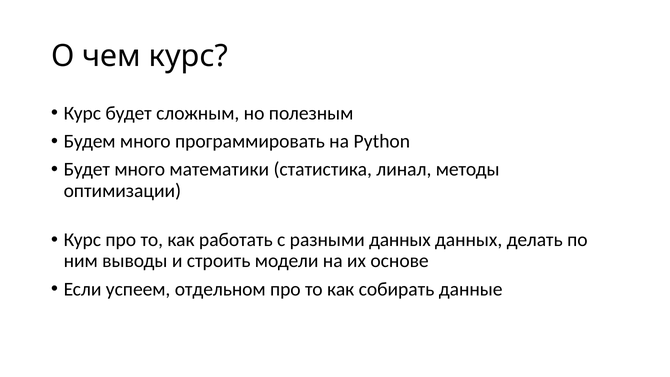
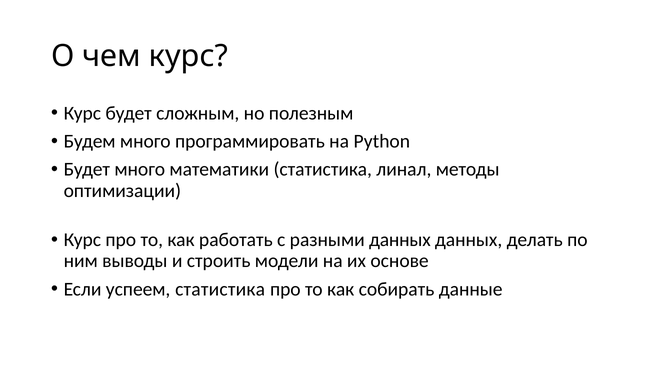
успеем отдельном: отдельном -> статистика
